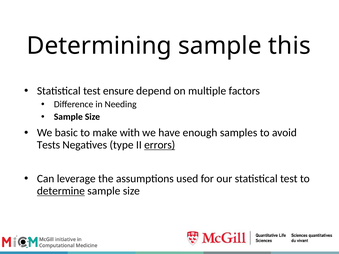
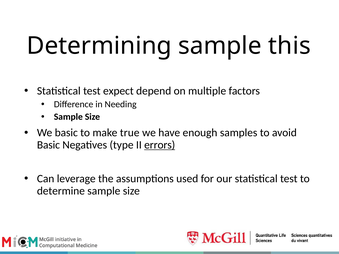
ensure: ensure -> expect
with: with -> true
Tests at (48, 145): Tests -> Basic
determine underline: present -> none
